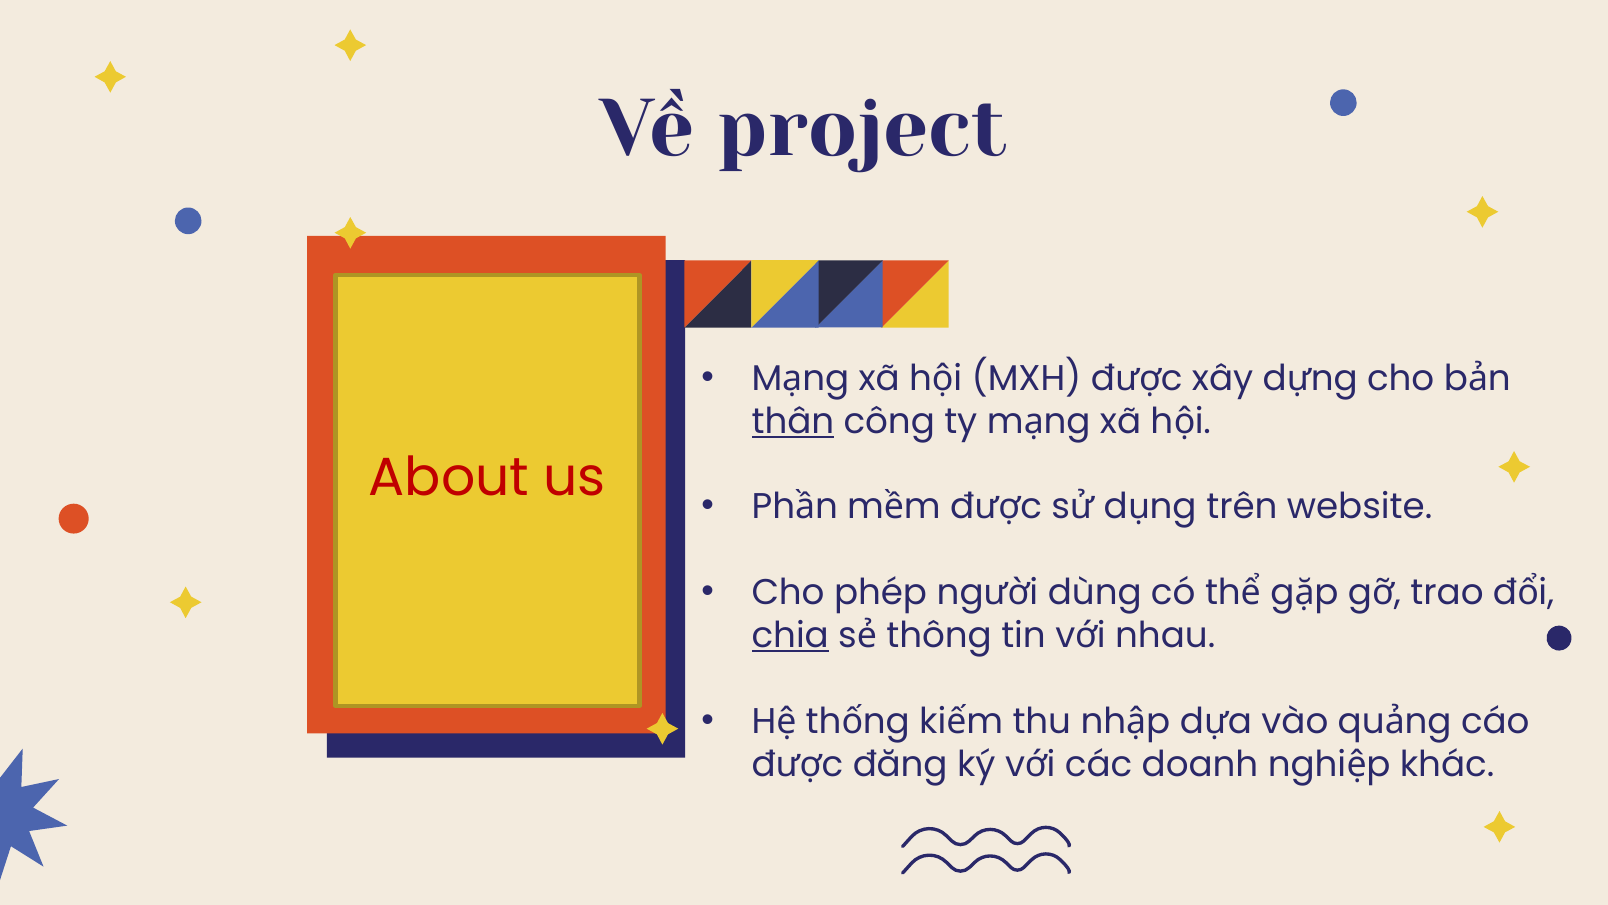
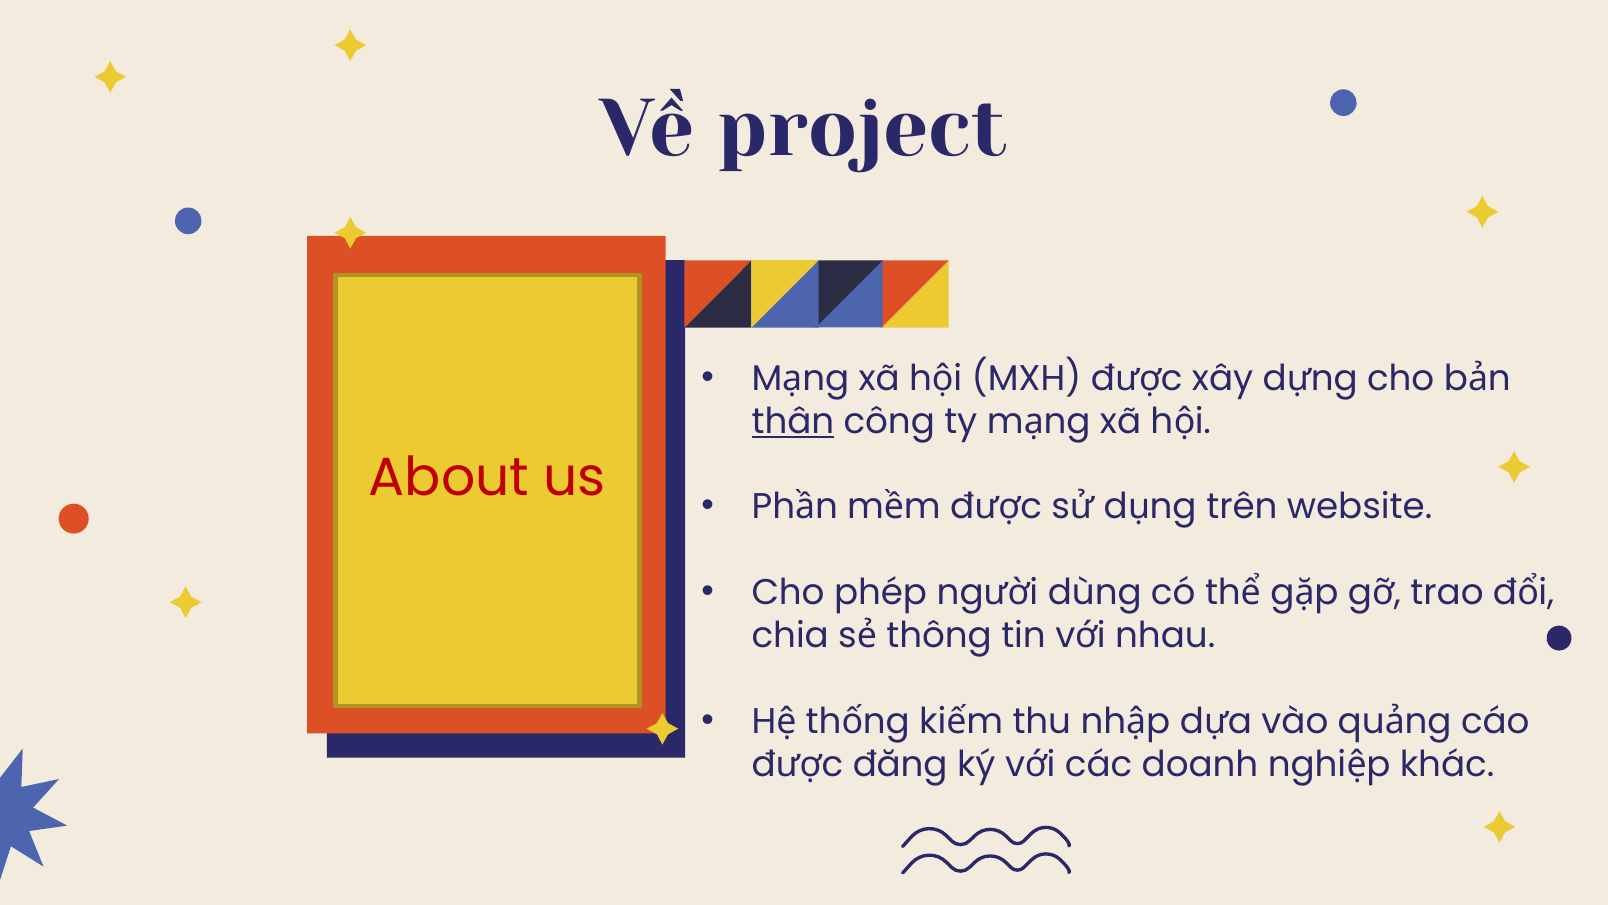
chia underline: present -> none
